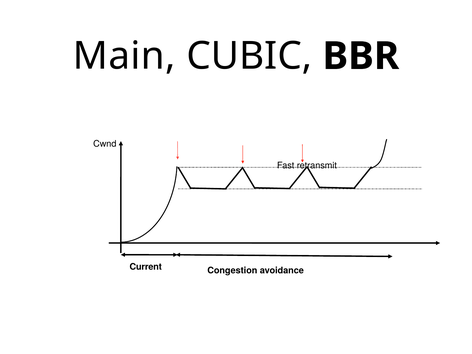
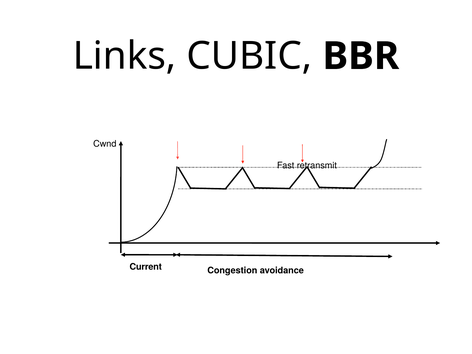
Main: Main -> Links
